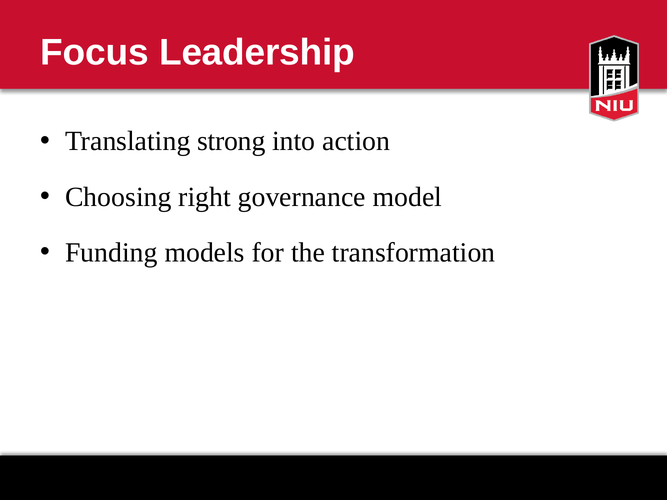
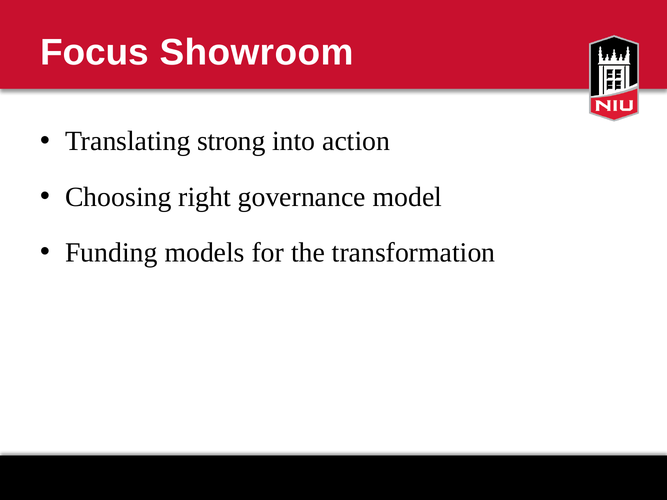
Leadership: Leadership -> Showroom
